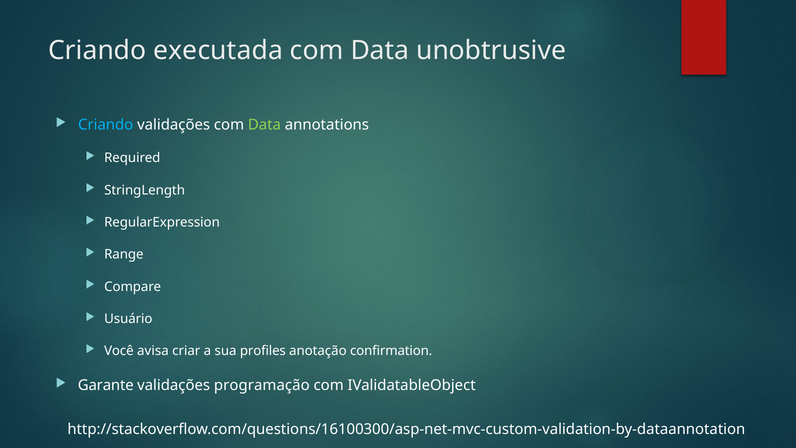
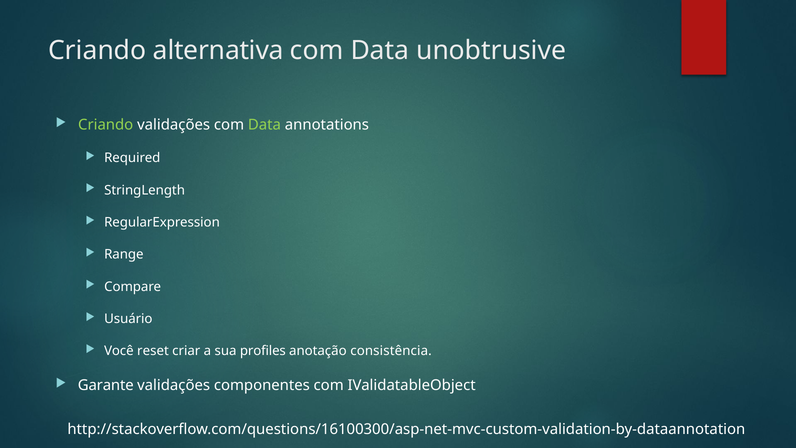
executada: executada -> alternativa
Criando at (106, 125) colour: light blue -> light green
avisa: avisa -> reset
confirmation: confirmation -> consistência
programação: programação -> componentes
